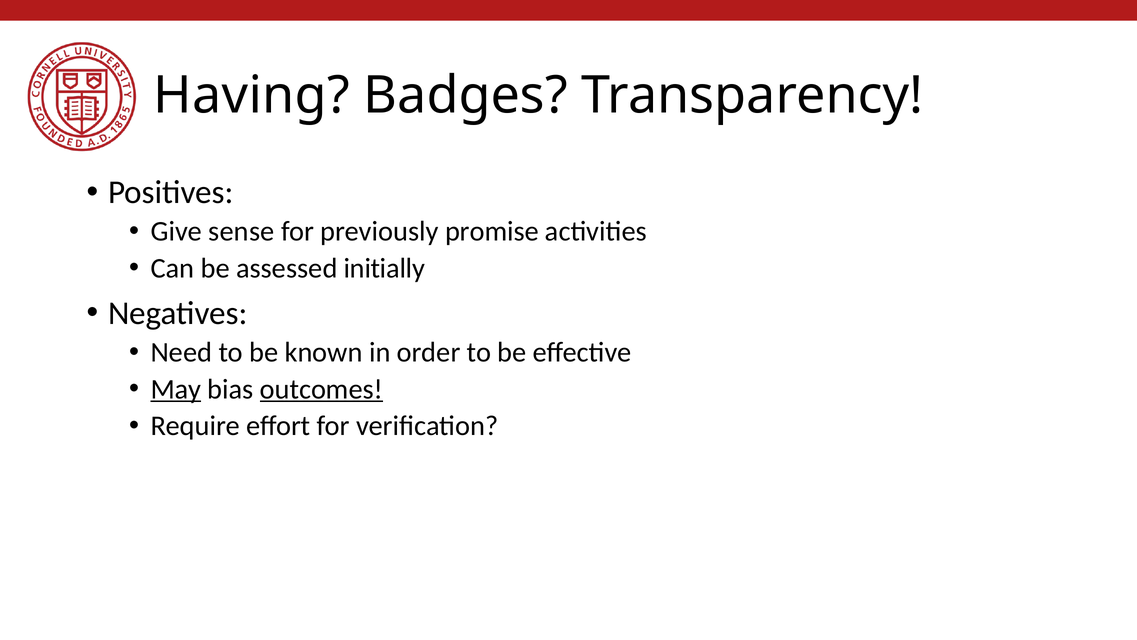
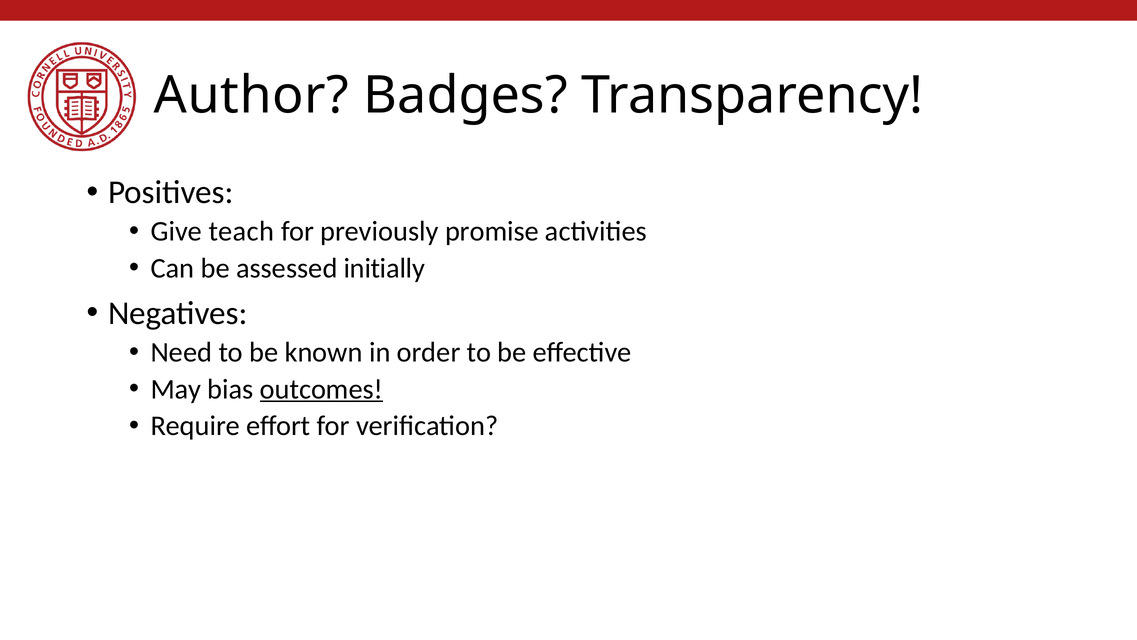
Having: Having -> Author
sense: sense -> teach
May underline: present -> none
